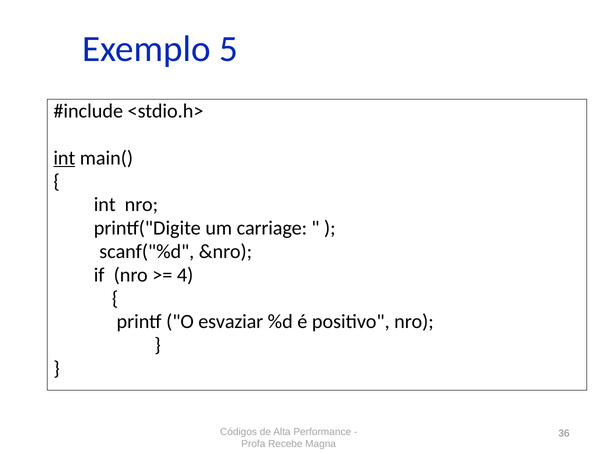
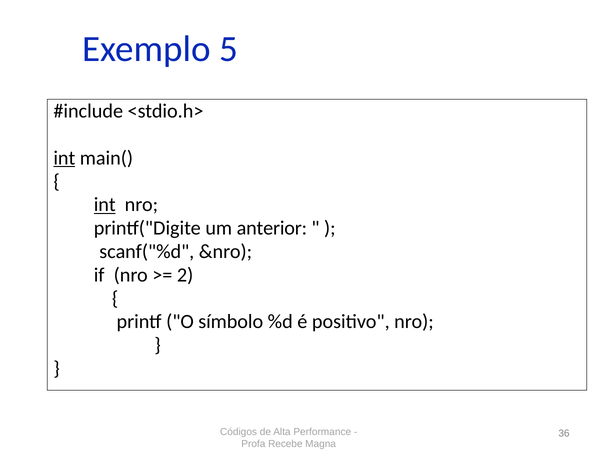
int at (105, 205) underline: none -> present
carriage: carriage -> anterior
4: 4 -> 2
esvaziar: esvaziar -> símbolo
